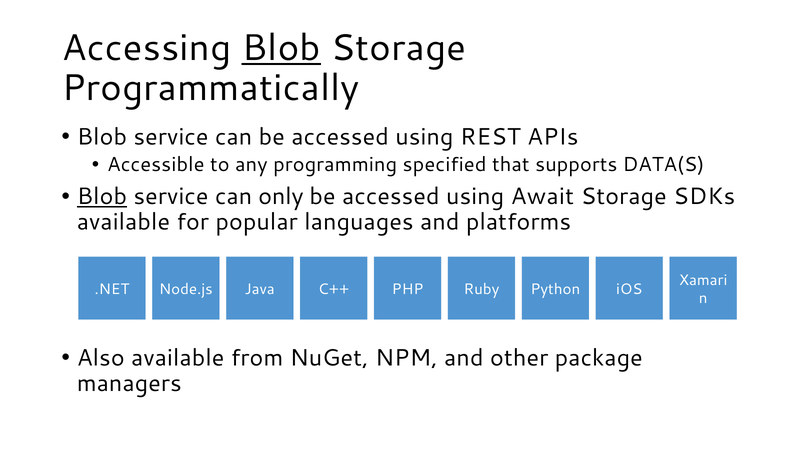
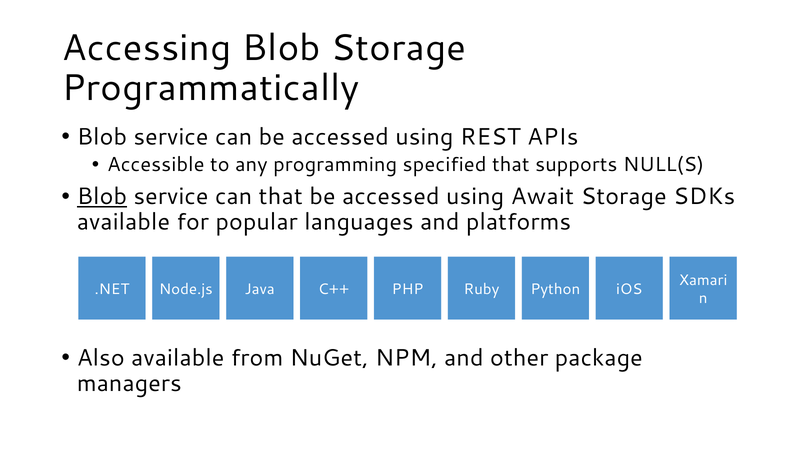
Blob at (281, 48) underline: present -> none
DATA(S: DATA(S -> NULL(S
can only: only -> that
